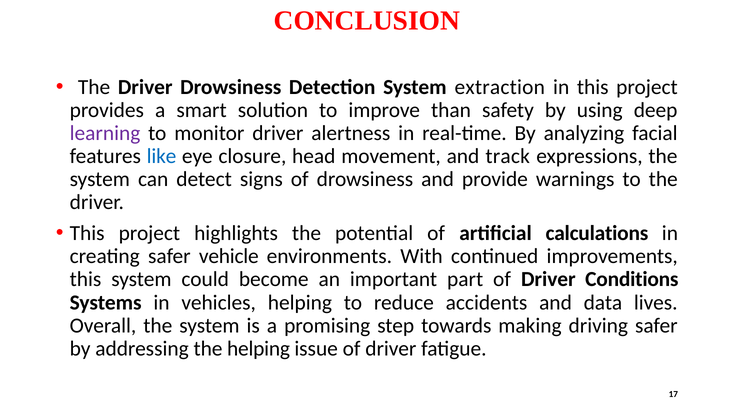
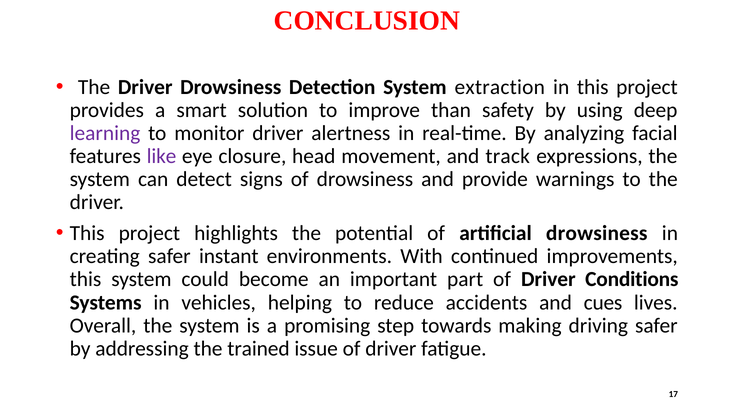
like colour: blue -> purple
artificial calculations: calculations -> drowsiness
vehicle: vehicle -> instant
data: data -> cues
the helping: helping -> trained
